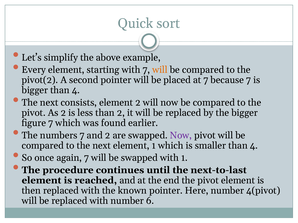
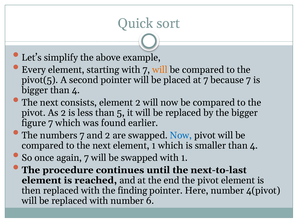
pivot(2: pivot(2 -> pivot(5
than 2: 2 -> 5
Now at (181, 136) colour: purple -> blue
known: known -> finding
